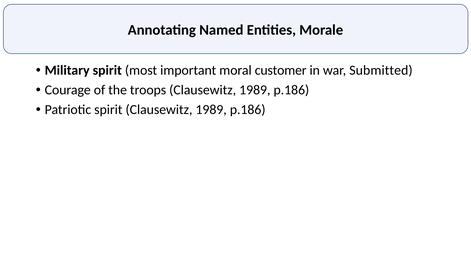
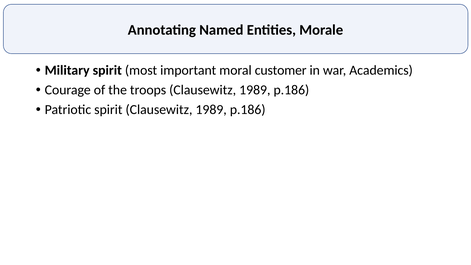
Submitted: Submitted -> Academics
